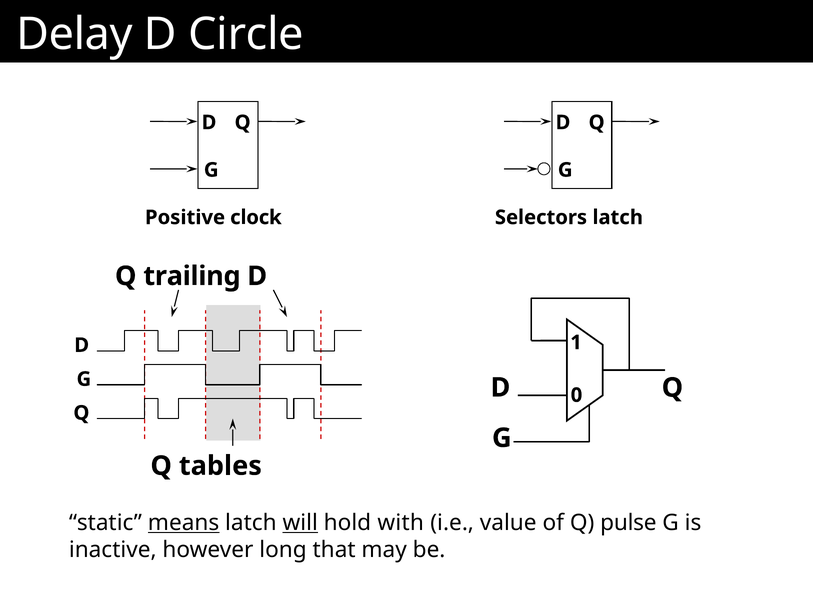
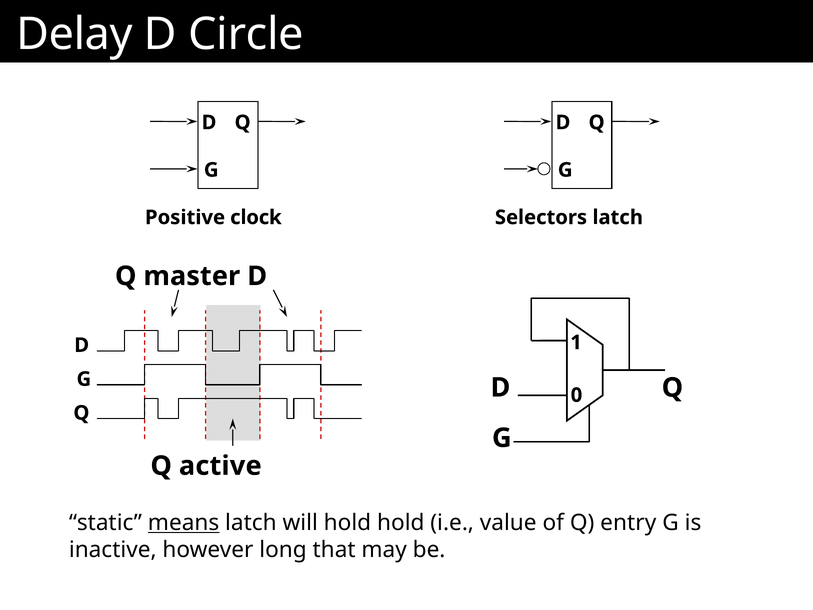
trailing: trailing -> master
tables: tables -> active
will underline: present -> none
hold with: with -> hold
pulse: pulse -> entry
